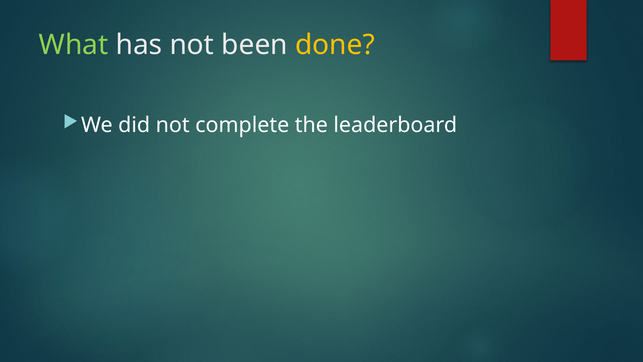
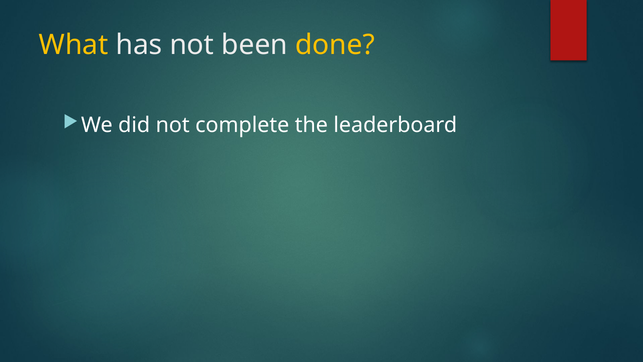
What colour: light green -> yellow
